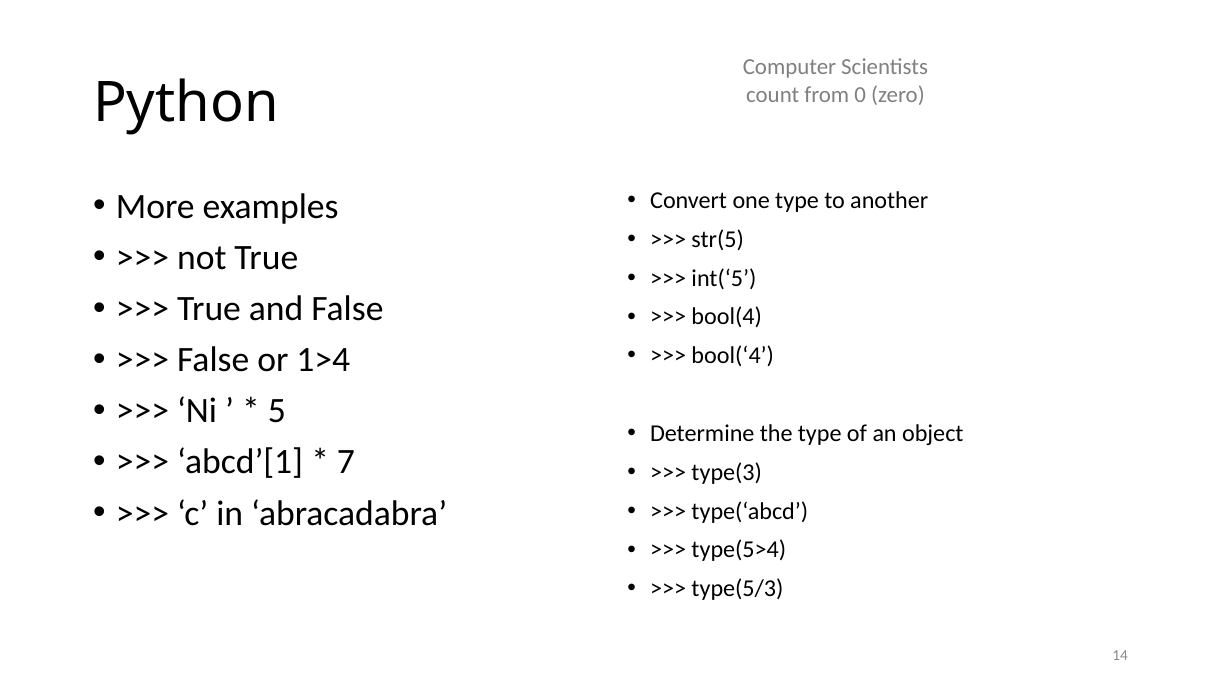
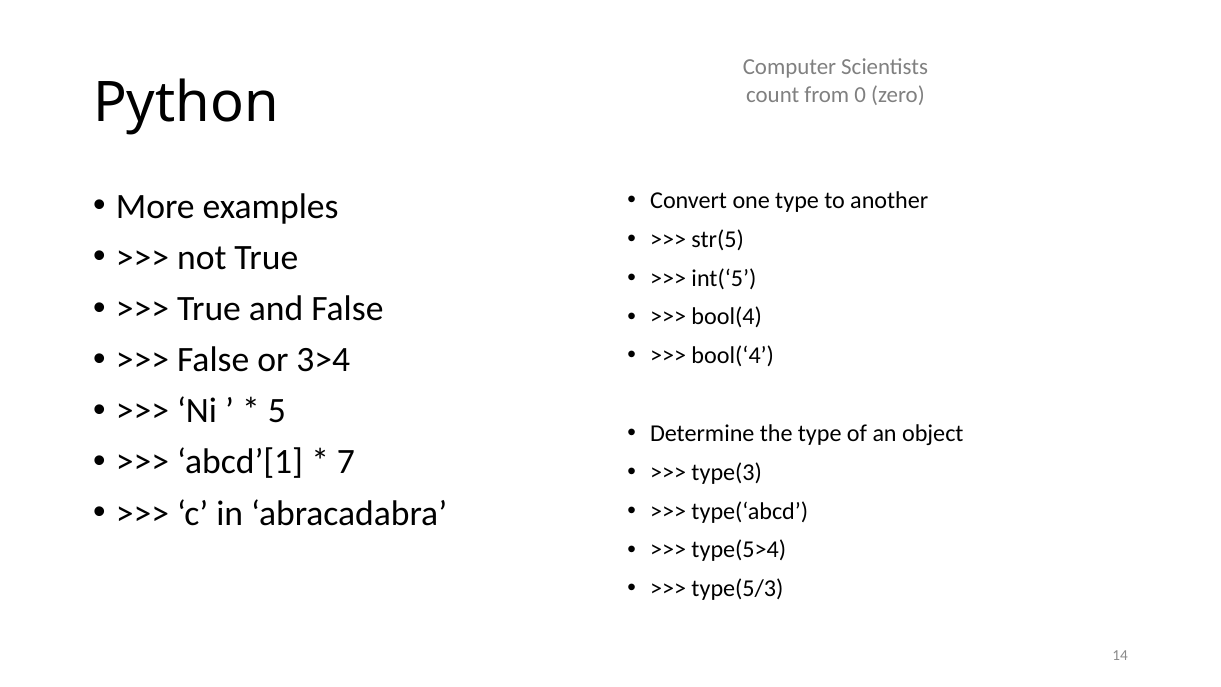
1>4: 1>4 -> 3>4
